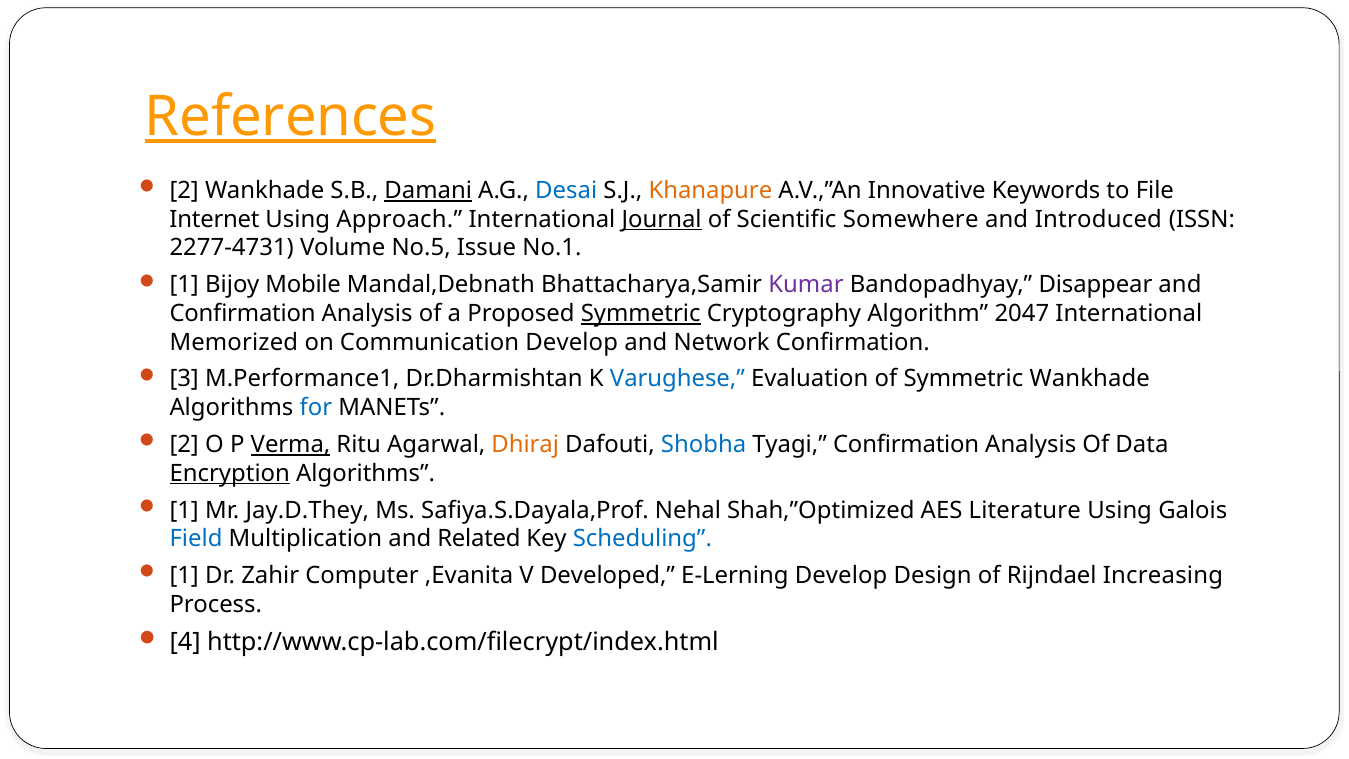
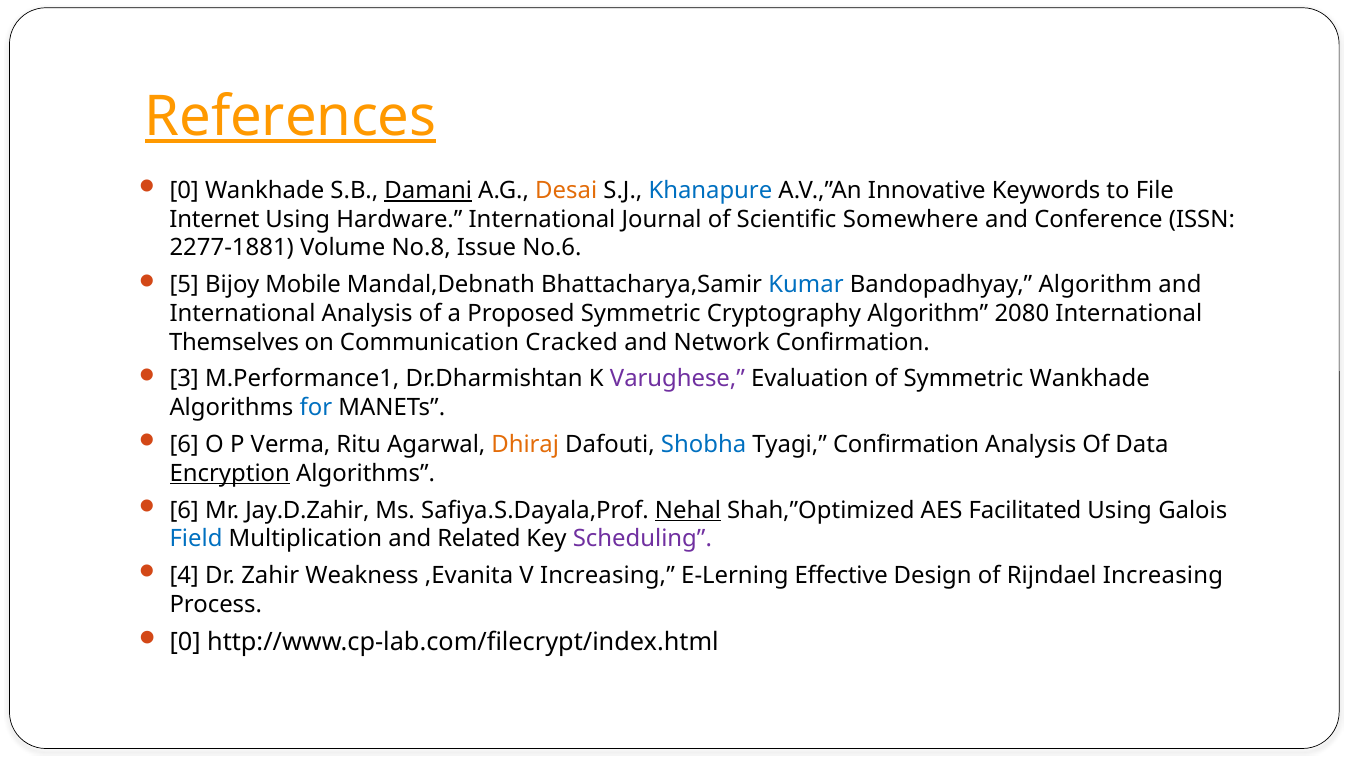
2 at (184, 191): 2 -> 0
Desai colour: blue -> orange
Khanapure colour: orange -> blue
Approach: Approach -> Hardware
Journal underline: present -> none
Introduced: Introduced -> Conference
2277-4731: 2277-4731 -> 2277-1881
No.5: No.5 -> No.8
No.1: No.1 -> No.6
1 at (184, 285): 1 -> 5
Kumar colour: purple -> blue
Bandopadhyay Disappear: Disappear -> Algorithm
Confirmation at (243, 313): Confirmation -> International
Symmetric at (641, 313) underline: present -> none
2047: 2047 -> 2080
Memorized: Memorized -> Themselves
Communication Develop: Develop -> Cracked
Varughese colour: blue -> purple
2 at (184, 444): 2 -> 6
Verma underline: present -> none
1 at (184, 510): 1 -> 6
Jay.D.They: Jay.D.They -> Jay.D.Zahir
Nehal underline: none -> present
Literature: Literature -> Facilitated
Scheduling colour: blue -> purple
1 at (184, 576): 1 -> 4
Computer: Computer -> Weakness
V Developed: Developed -> Increasing
E-Lerning Develop: Develop -> Effective
4 at (185, 642): 4 -> 0
